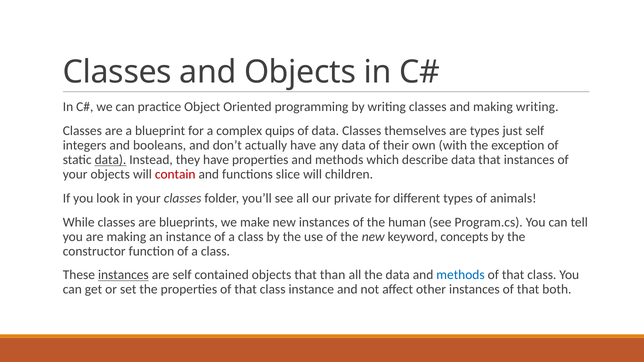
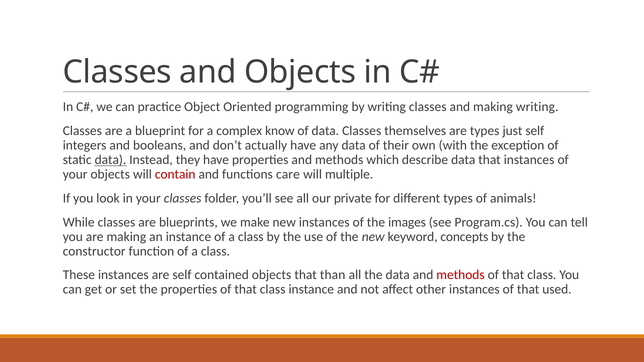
quips: quips -> know
slice: slice -> care
children: children -> multiple
human: human -> images
instances at (123, 275) underline: present -> none
methods at (461, 275) colour: blue -> red
both: both -> used
